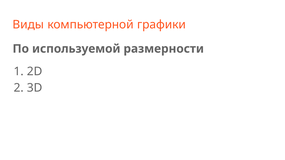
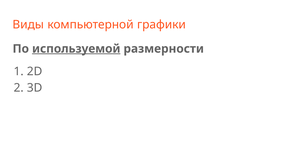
используемой underline: none -> present
